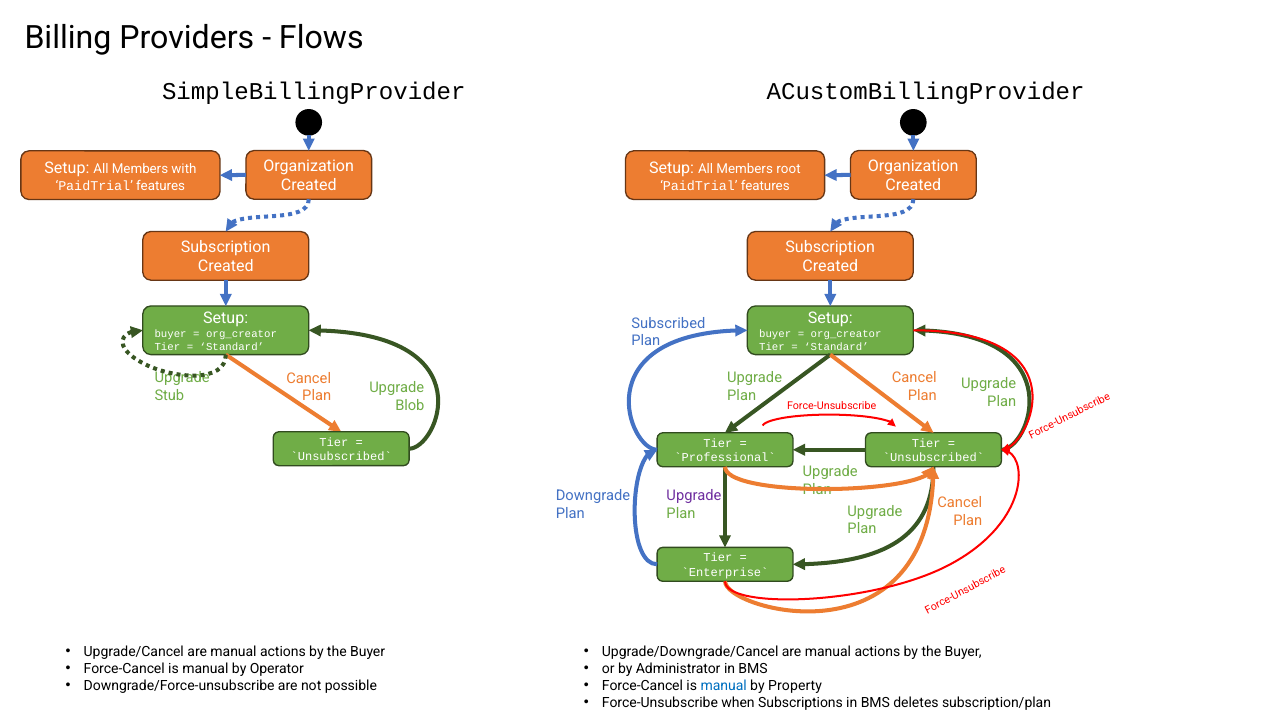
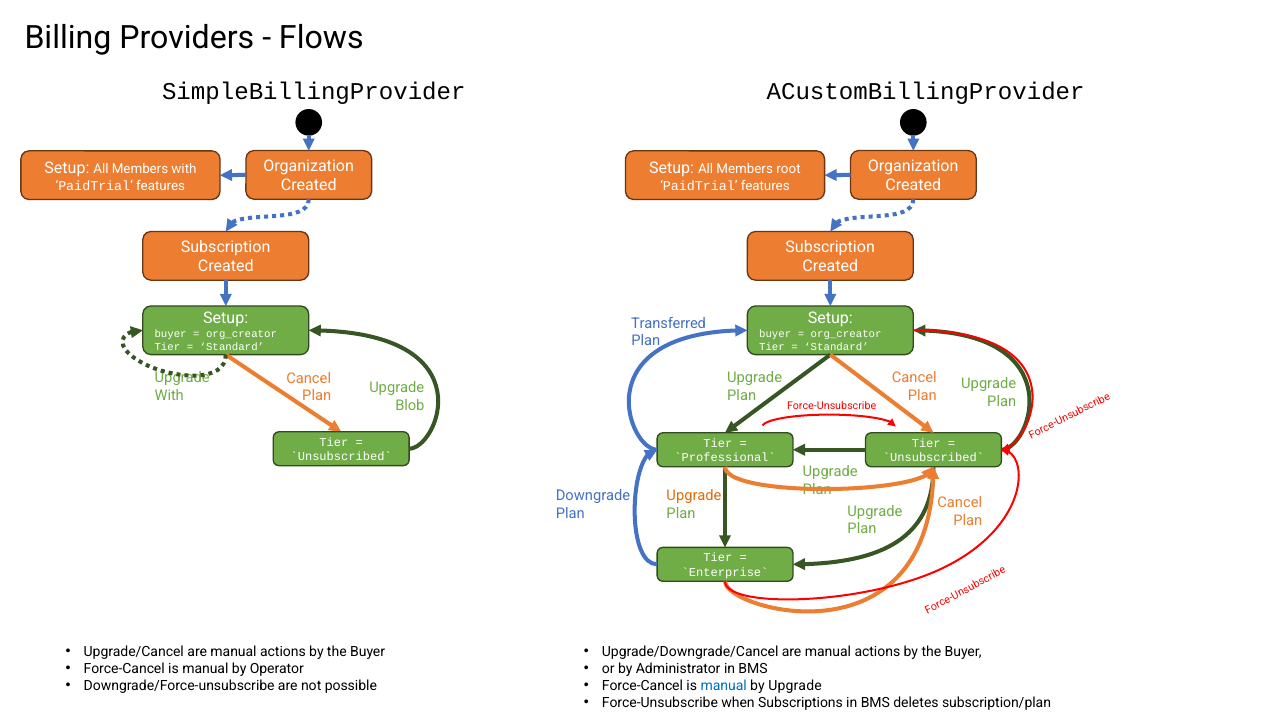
Subscribed: Subscribed -> Transferred
Stub at (169, 395): Stub -> With
Upgrade at (694, 496) colour: purple -> orange
by Property: Property -> Upgrade
